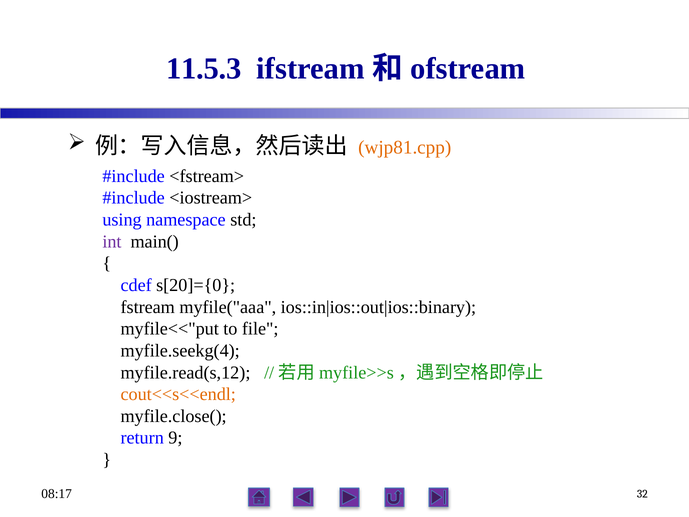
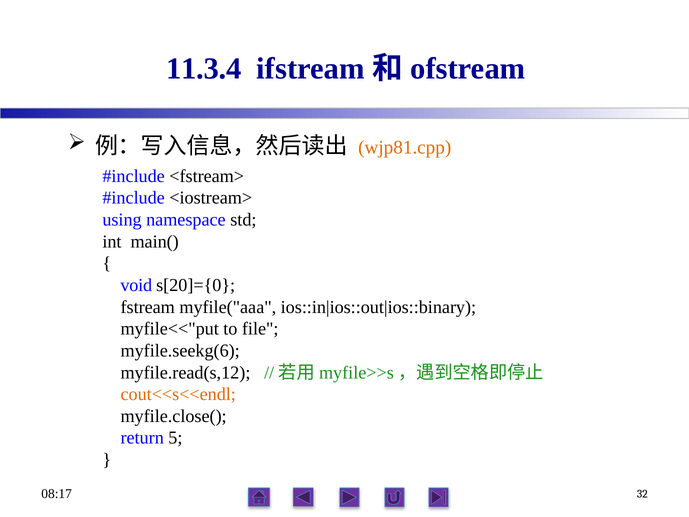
11.5.3: 11.5.3 -> 11.3.4
int colour: purple -> black
cdef: cdef -> void
myfile.seekg(4: myfile.seekg(4 -> myfile.seekg(6
9: 9 -> 5
